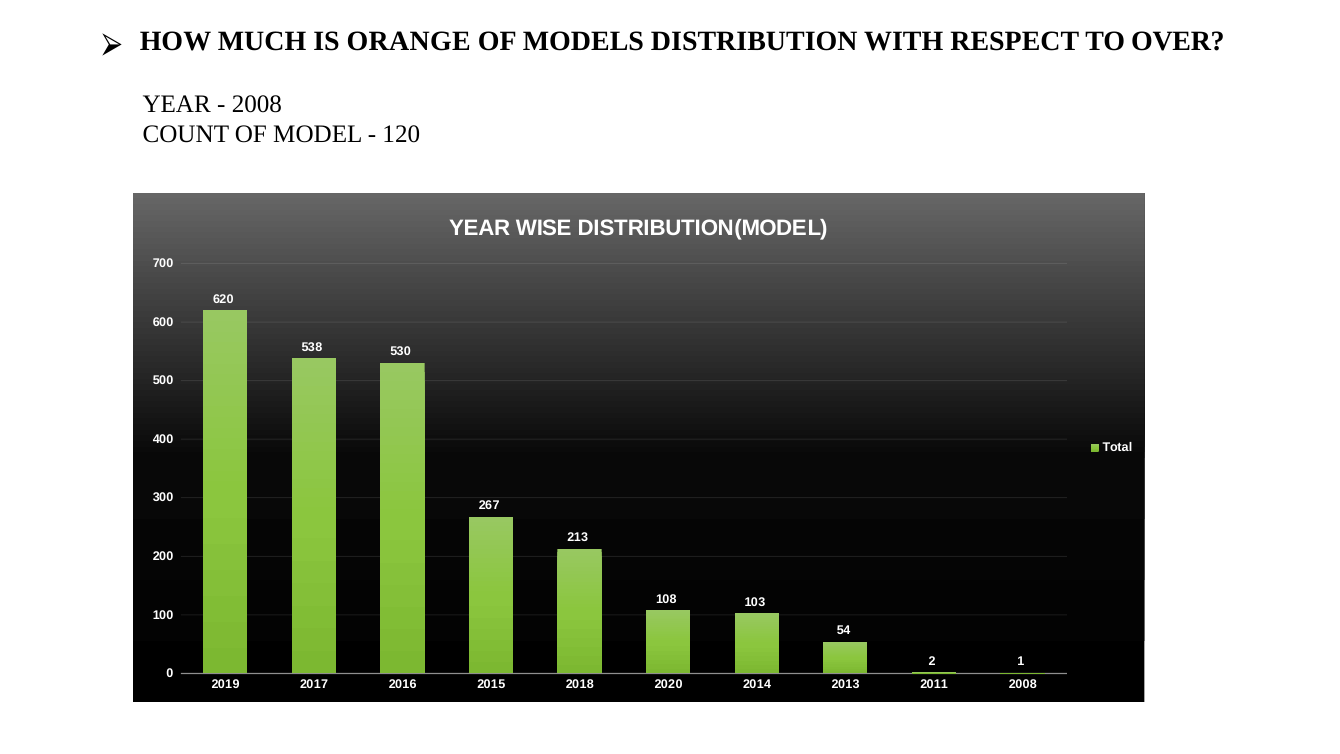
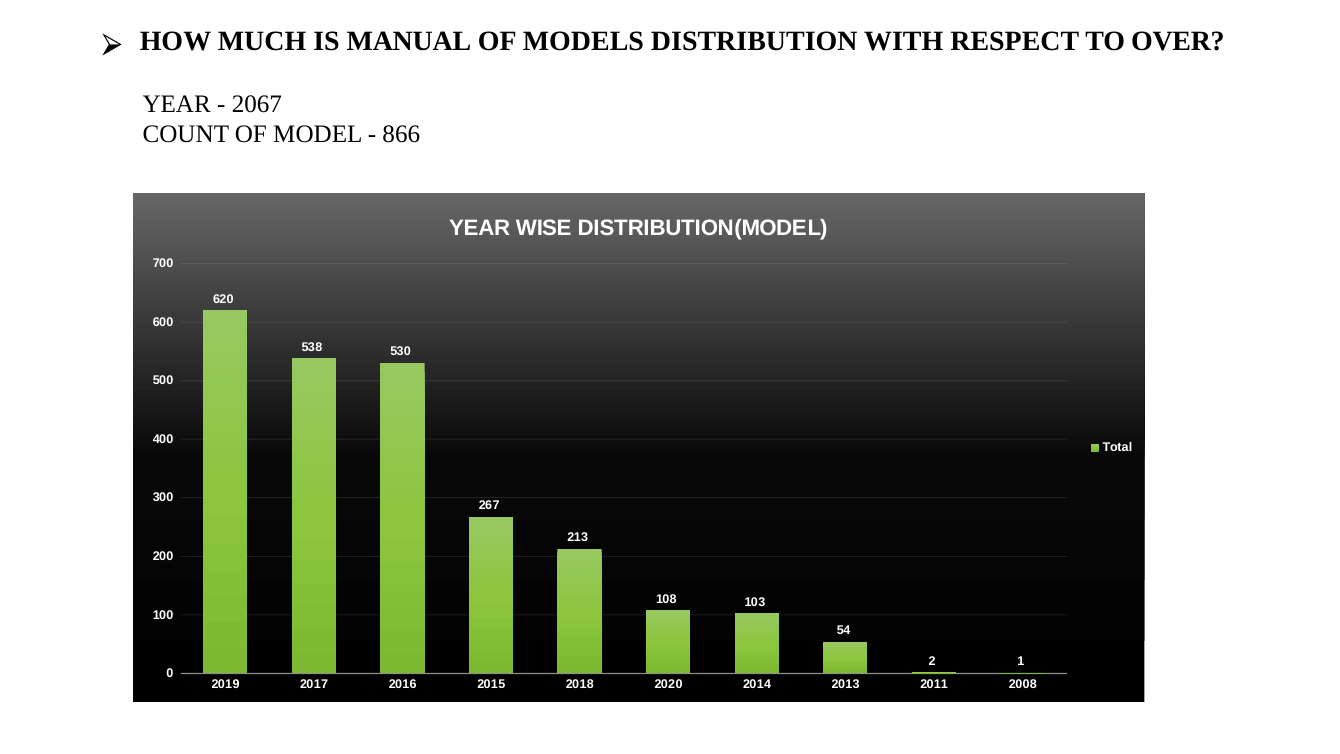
ORANGE: ORANGE -> MANUAL
2008 at (257, 104): 2008 -> 2067
120: 120 -> 866
